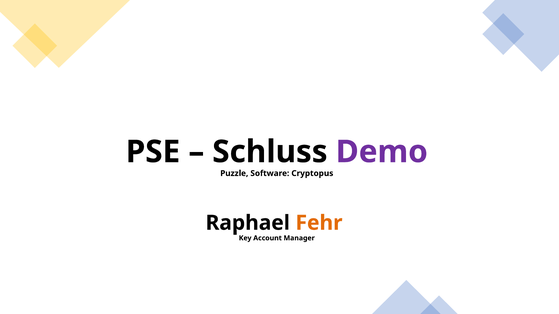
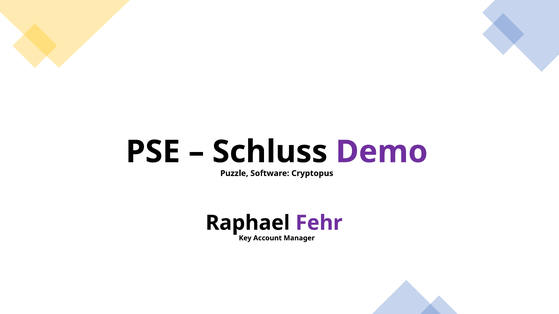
Fehr colour: orange -> purple
